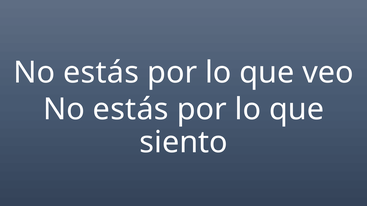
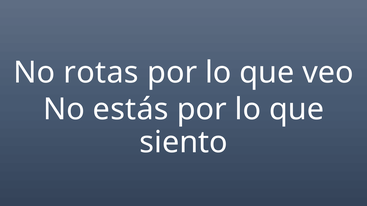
estás at (101, 73): estás -> rotas
